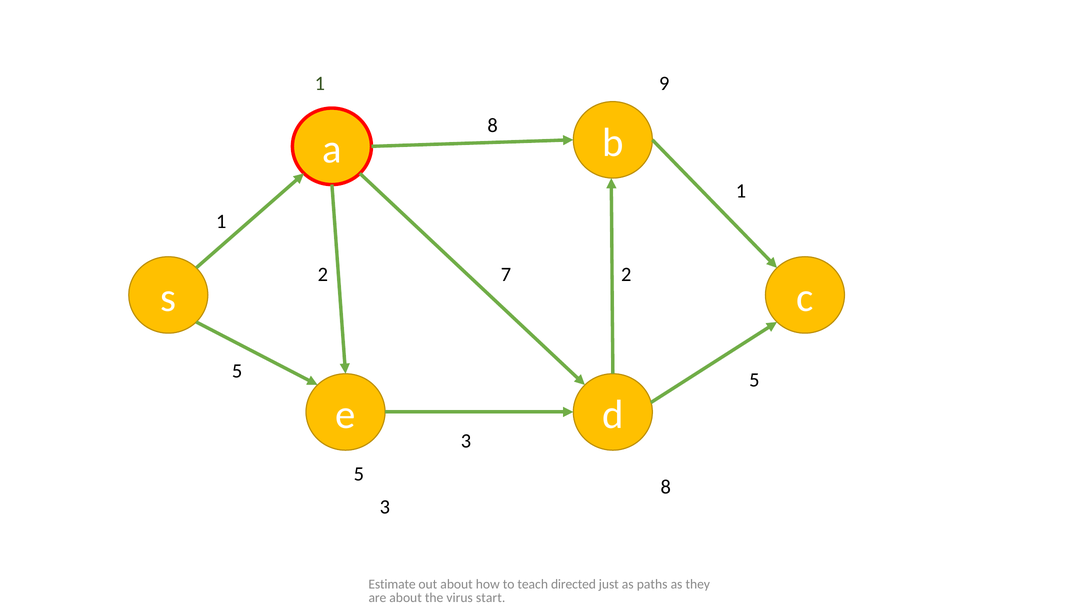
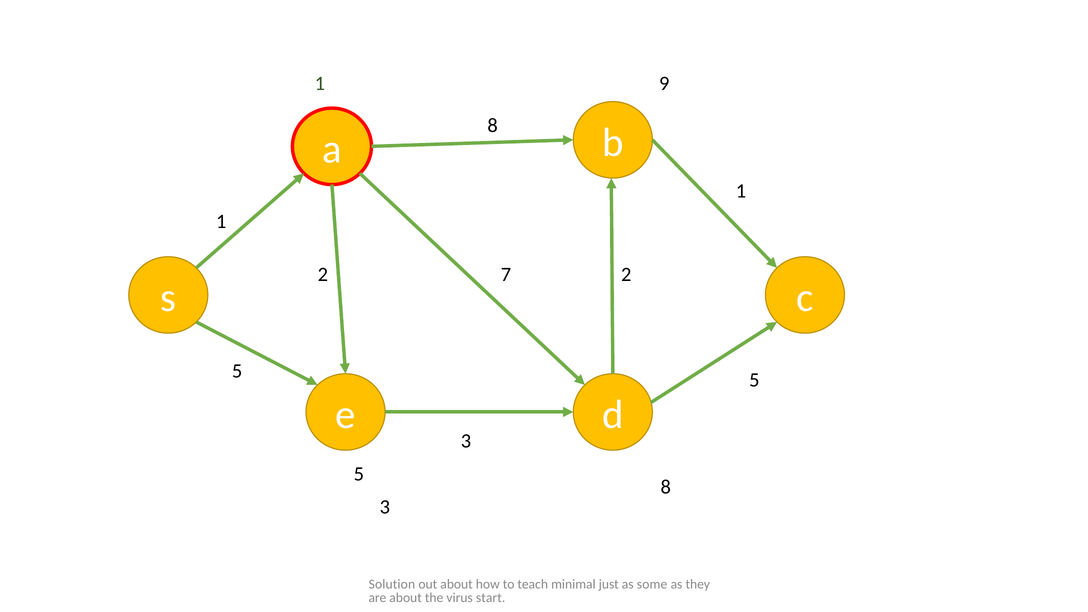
Estimate: Estimate -> Solution
directed: directed -> minimal
paths: paths -> some
